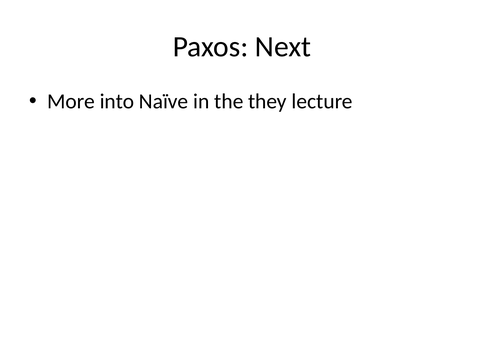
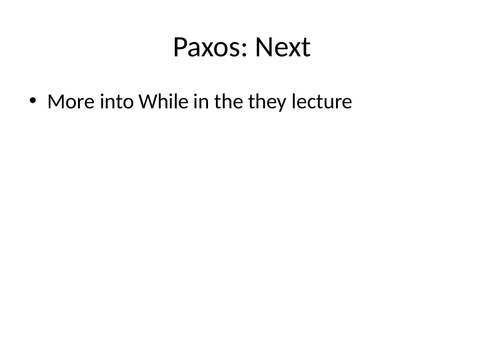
Naïve: Naïve -> While
